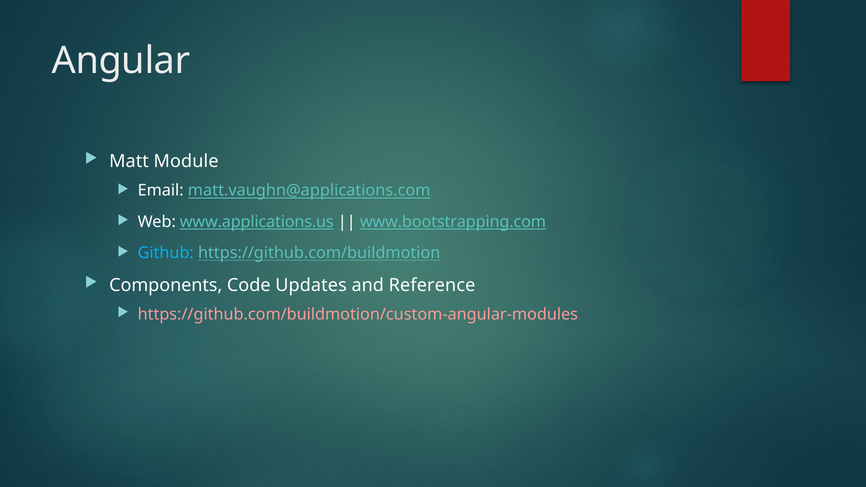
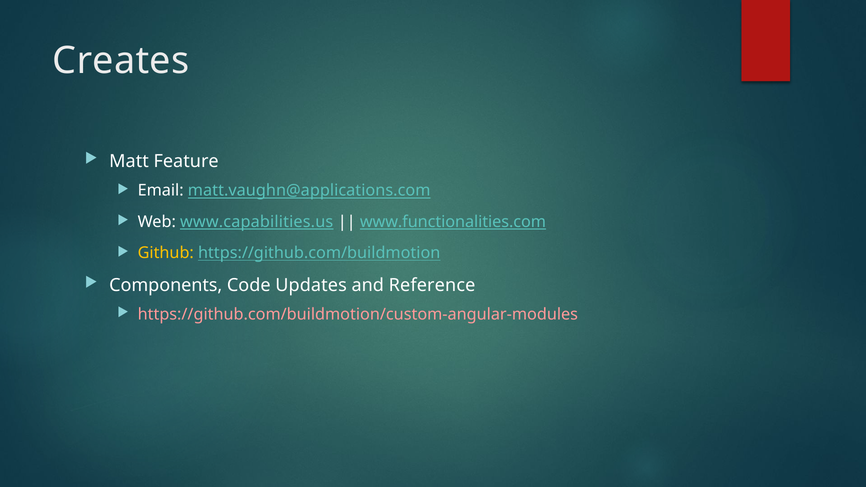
Angular: Angular -> Creates
Module: Module -> Feature
www.applications.us: www.applications.us -> www.capabilities.us
www.bootstrapping.com: www.bootstrapping.com -> www.functionalities.com
Github colour: light blue -> yellow
